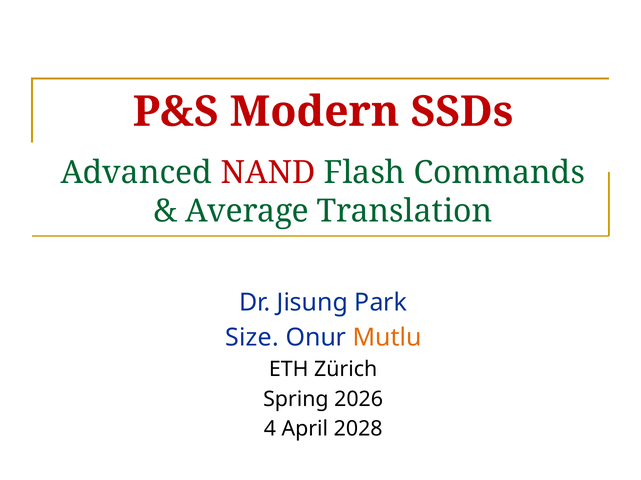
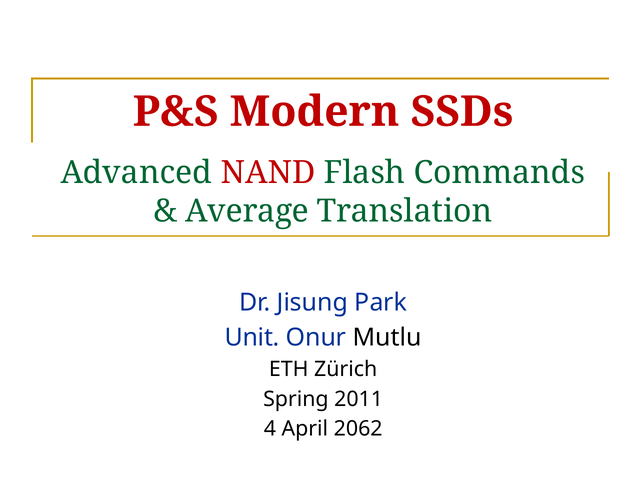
Size: Size -> Unit
Mutlu colour: orange -> black
2026: 2026 -> 2011
2028: 2028 -> 2062
